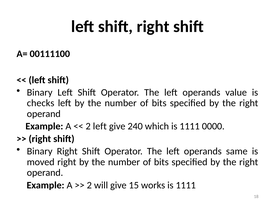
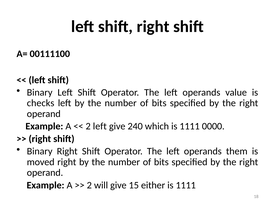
same: same -> them
works: works -> either
